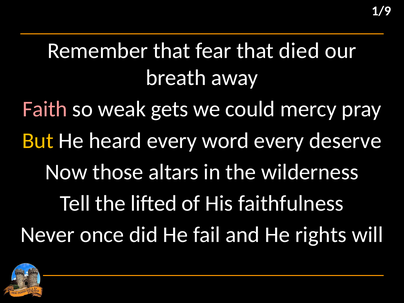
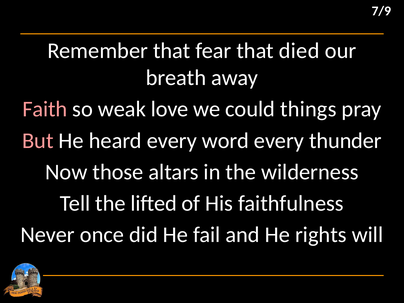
1/9: 1/9 -> 7/9
gets: gets -> love
mercy: mercy -> things
But colour: yellow -> pink
deserve: deserve -> thunder
